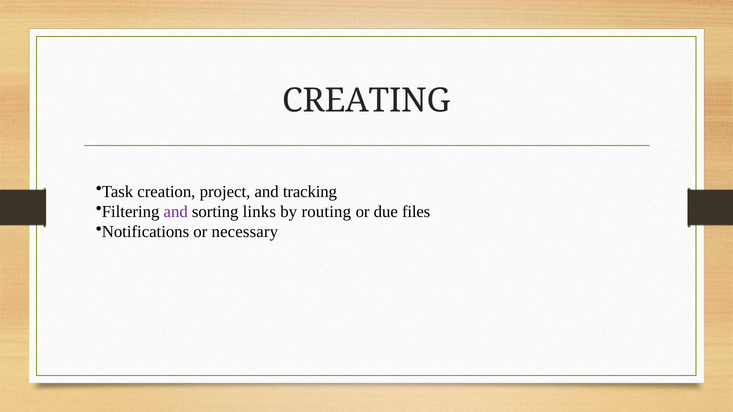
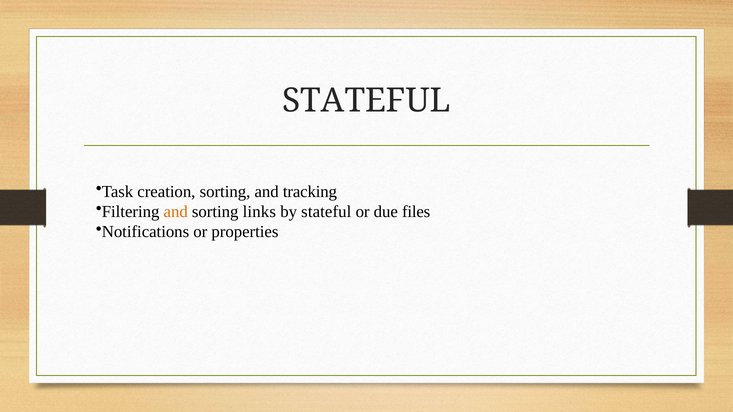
CREATING at (366, 101): CREATING -> STATEFUL
creation project: project -> sorting
and at (176, 212) colour: purple -> orange
by routing: routing -> stateful
necessary: necessary -> properties
